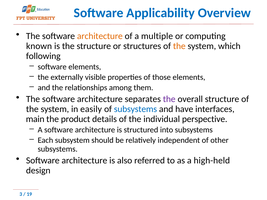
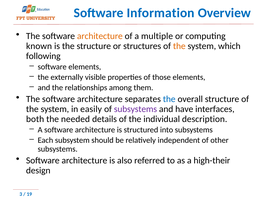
Applicability: Applicability -> Information
the at (169, 99) colour: purple -> blue
subsystems at (135, 109) colour: blue -> purple
main: main -> both
product: product -> needed
perspective: perspective -> description
high-held: high-held -> high-their
